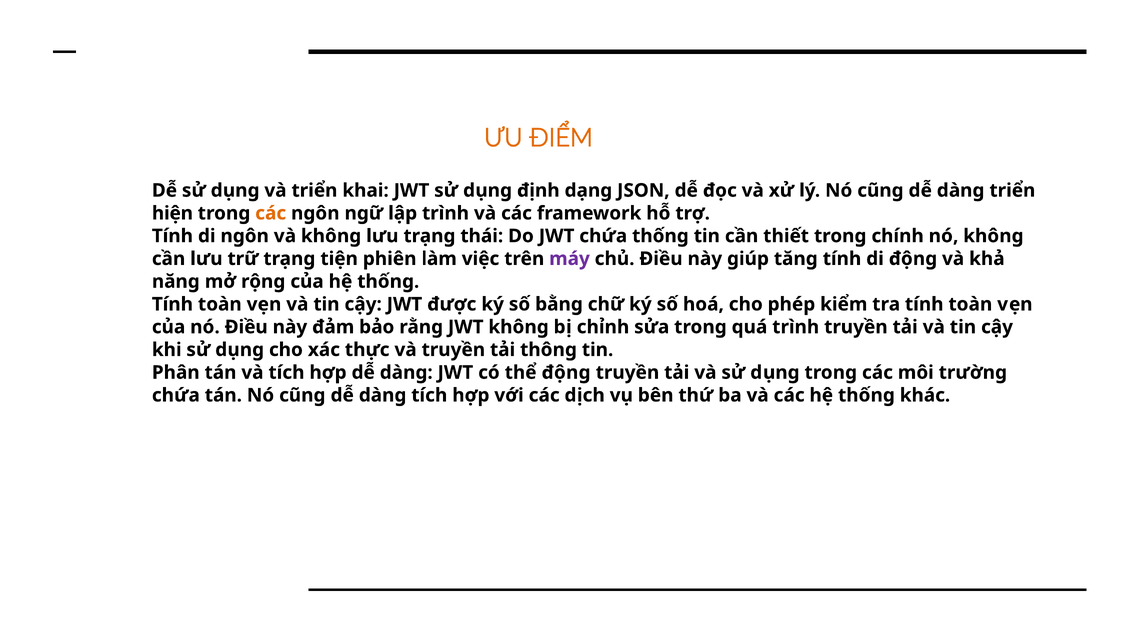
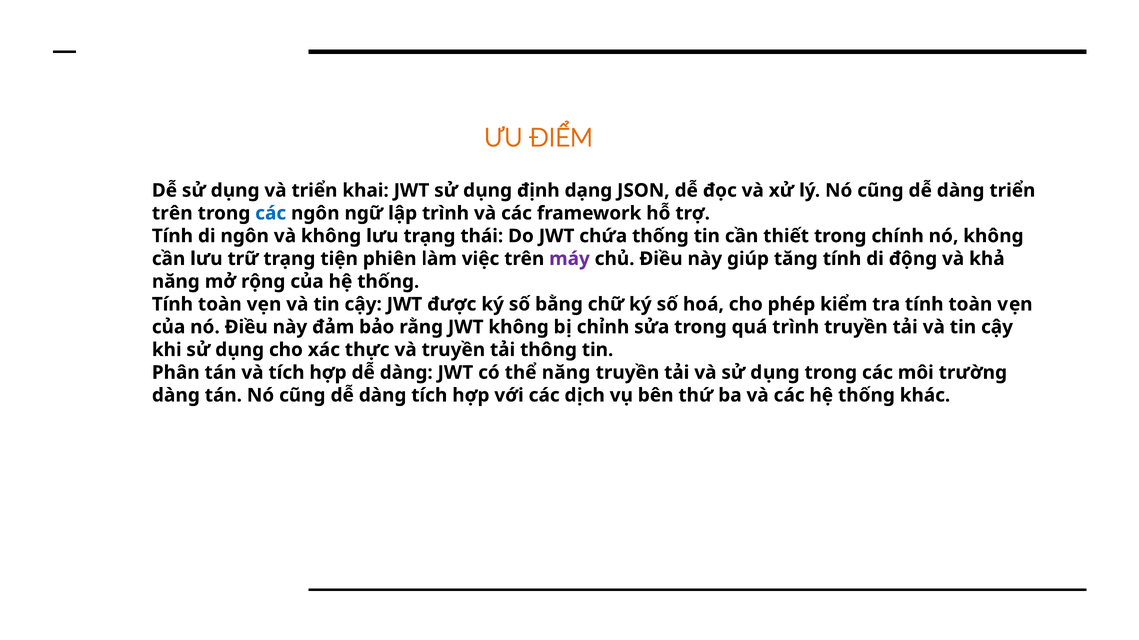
hiện at (172, 213): hiện -> trên
các at (271, 213) colour: orange -> blue
thể động: động -> năng
chứa at (176, 396): chứa -> dàng
